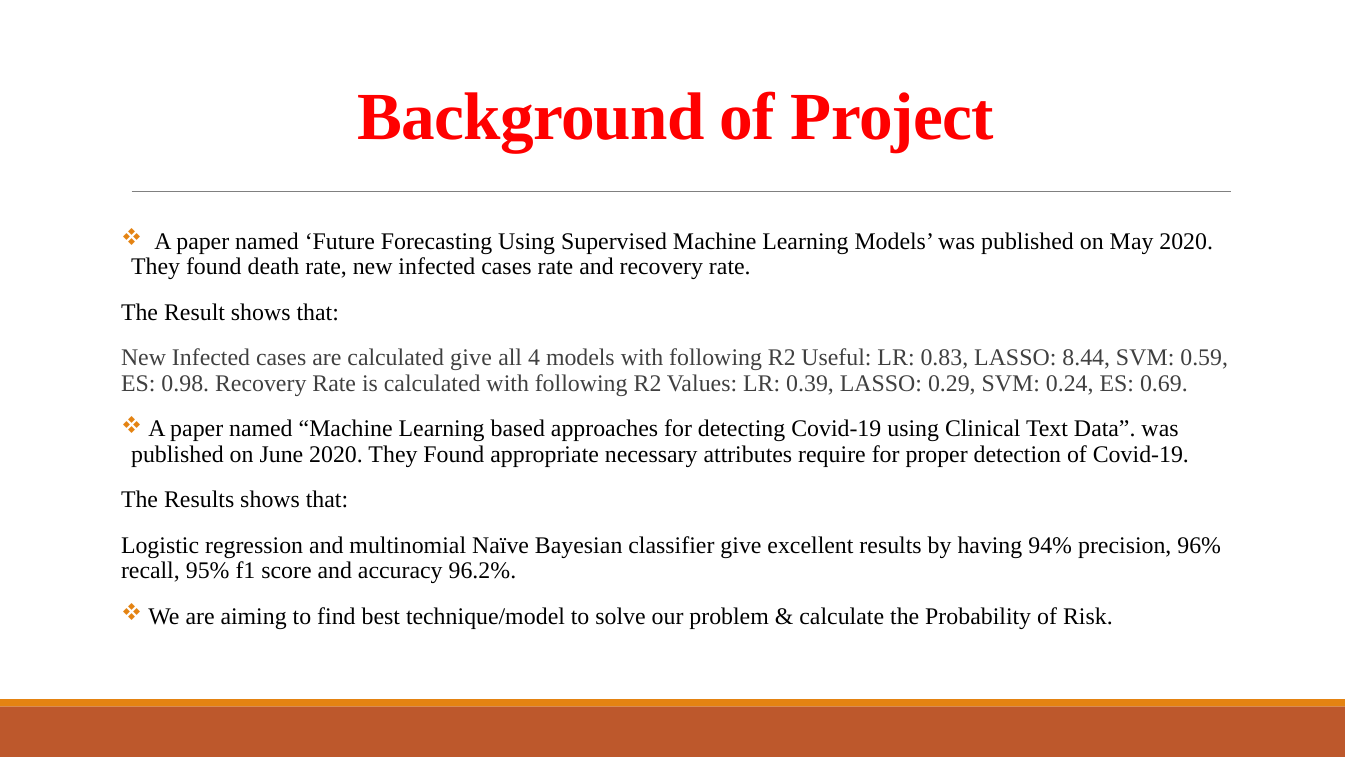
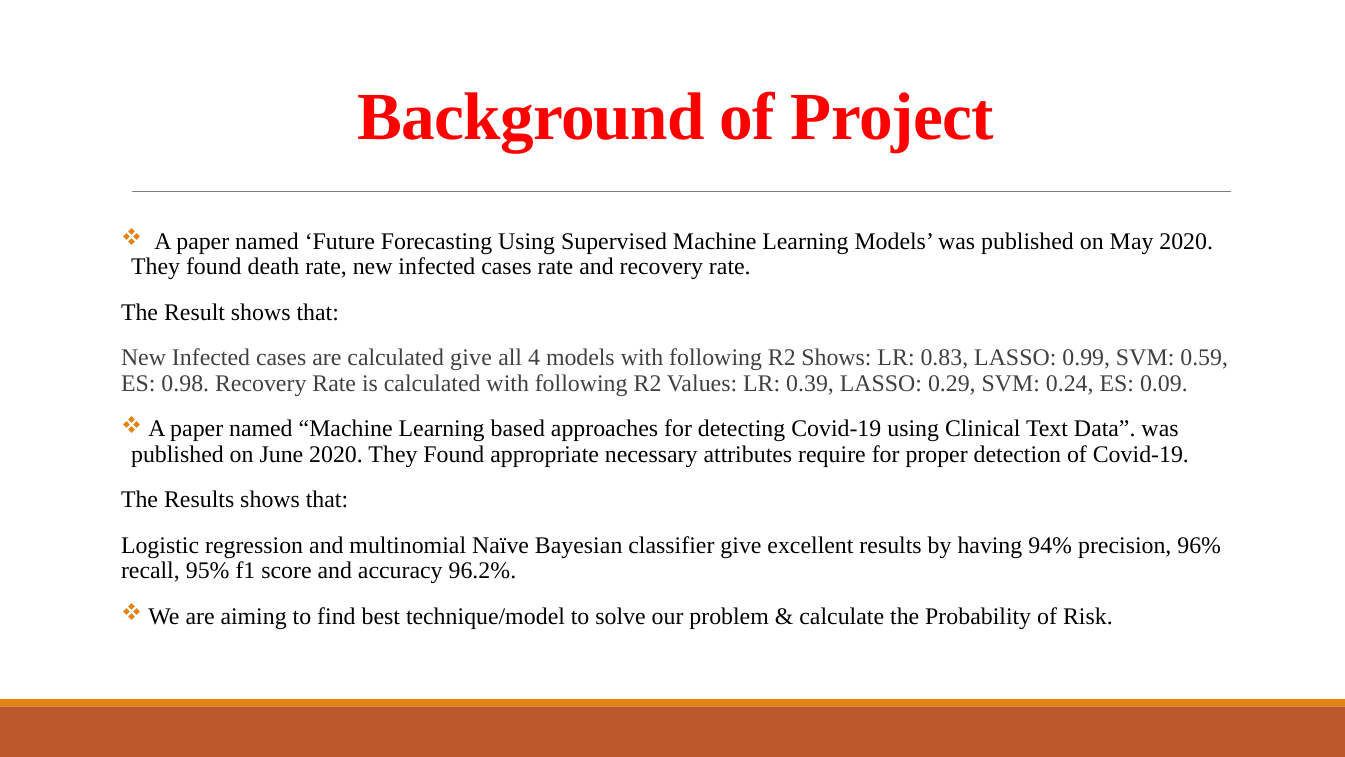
R2 Useful: Useful -> Shows
8.44: 8.44 -> 0.99
0.69: 0.69 -> 0.09
